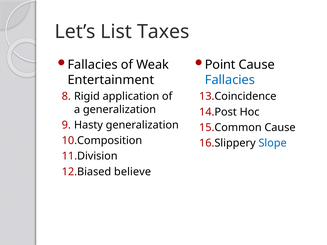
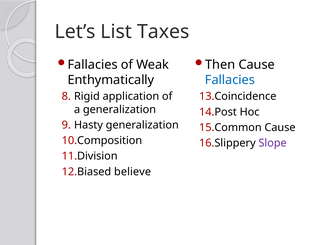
Point: Point -> Then
Entertainment: Entertainment -> Enthymatically
Slope colour: blue -> purple
